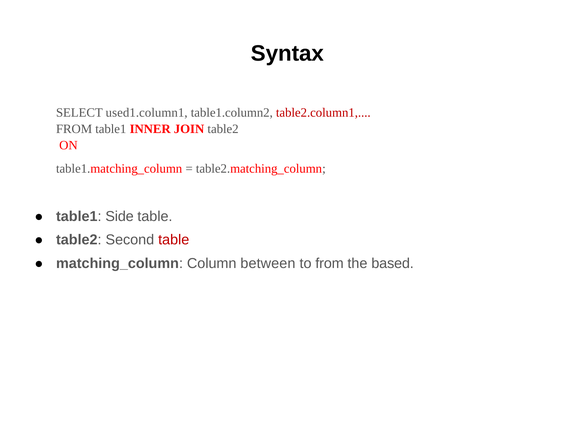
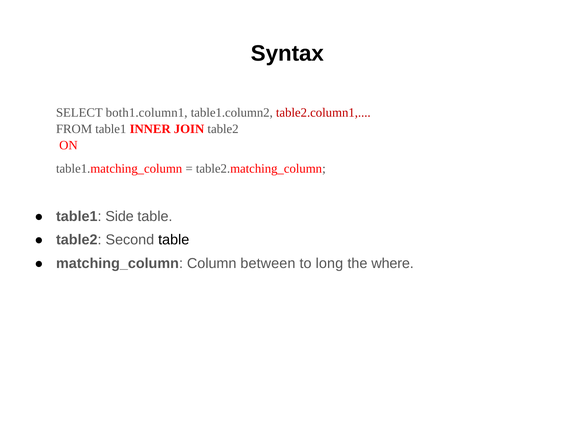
used1.column1: used1.column1 -> both1.column1
table at (174, 240) colour: red -> black
to from: from -> long
based: based -> where
